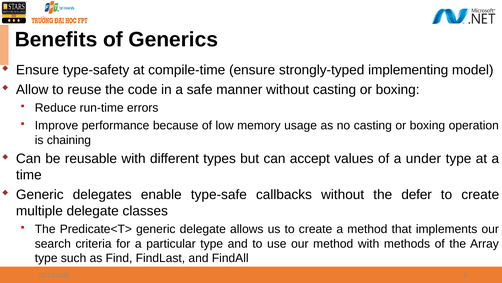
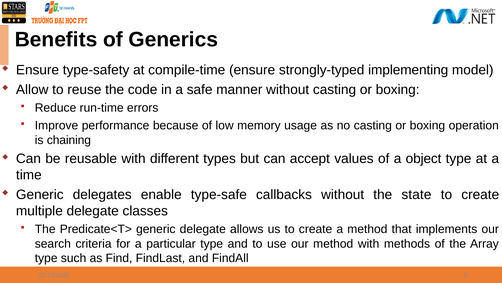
under: under -> object
defer: defer -> state
